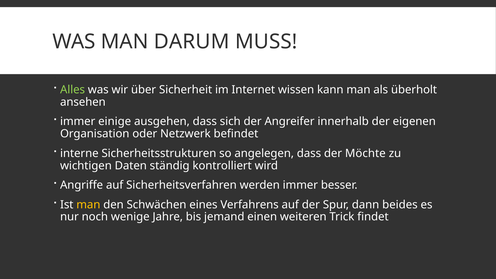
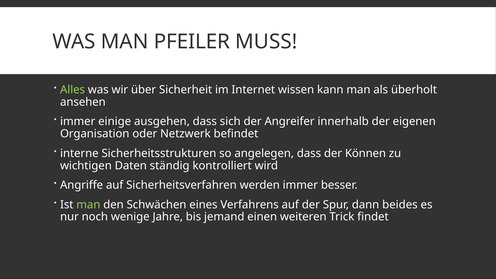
DARUM: DARUM -> PFEILER
Möchte: Möchte -> Können
man at (88, 205) colour: yellow -> light green
